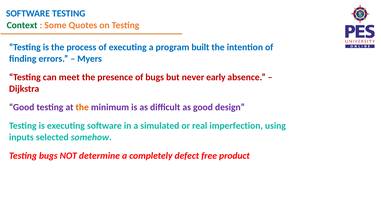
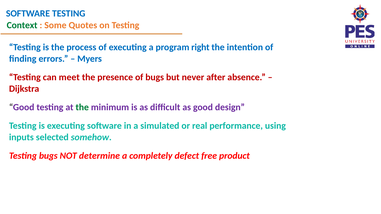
built: built -> right
early: early -> after
the at (82, 107) colour: orange -> green
imperfection: imperfection -> performance
